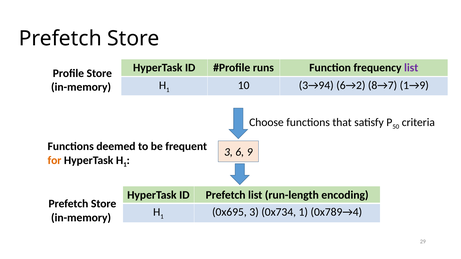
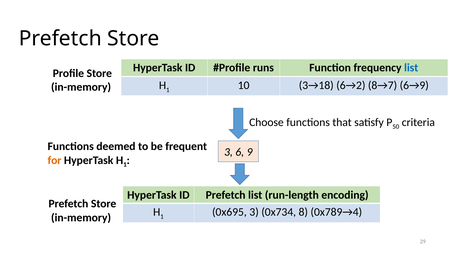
list at (411, 68) colour: purple -> blue
3→94: 3→94 -> 3→18
1→9: 1→9 -> 6→9
0x734 1: 1 -> 8
